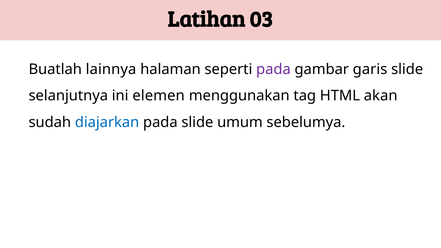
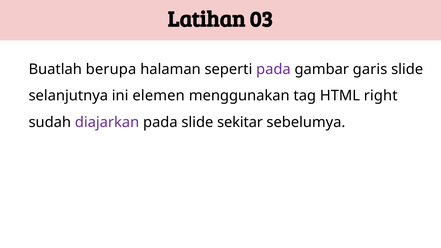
lainnya: lainnya -> berupa
akan: akan -> right
diajarkan colour: blue -> purple
umum: umum -> sekitar
